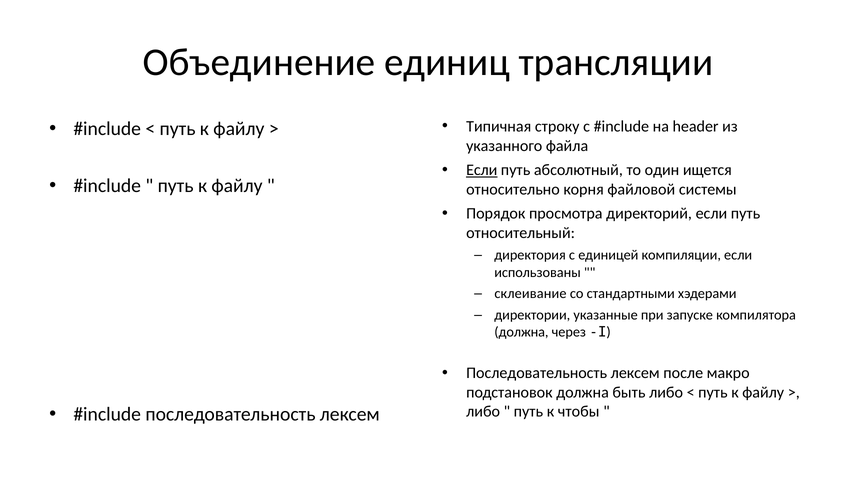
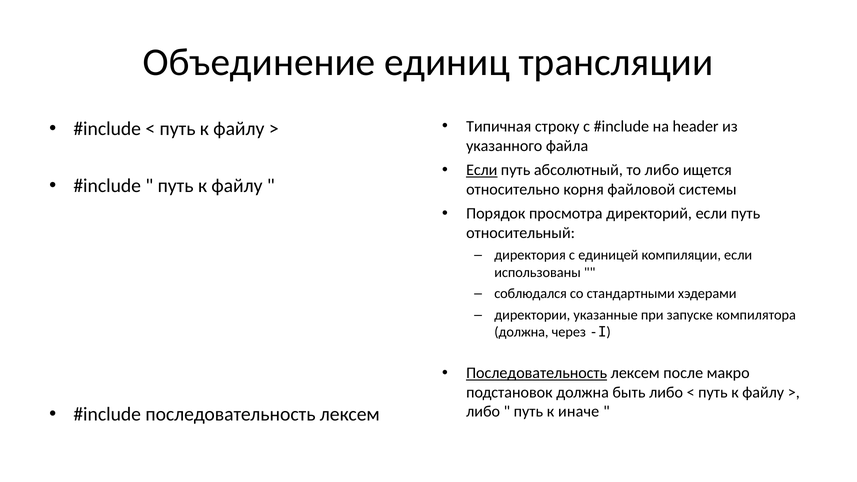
то один: один -> либо
склеивание: склеивание -> соблюдался
Последовательность at (537, 373) underline: none -> present
чтобы: чтобы -> иначе
